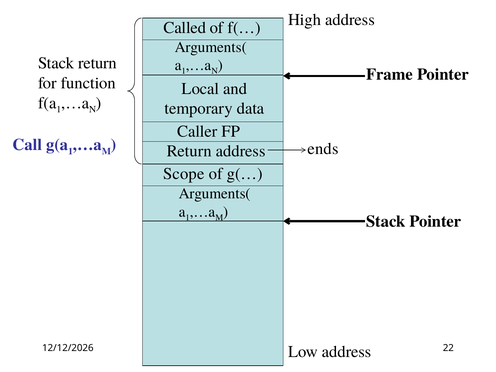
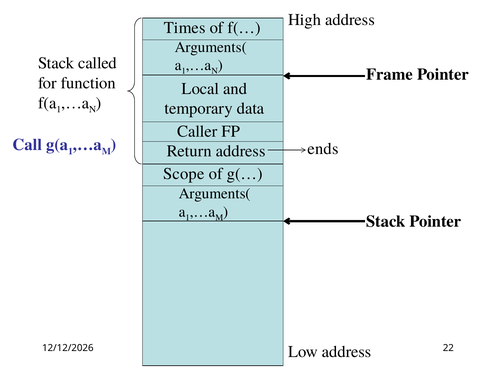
Called: Called -> Times
Stack return: return -> called
